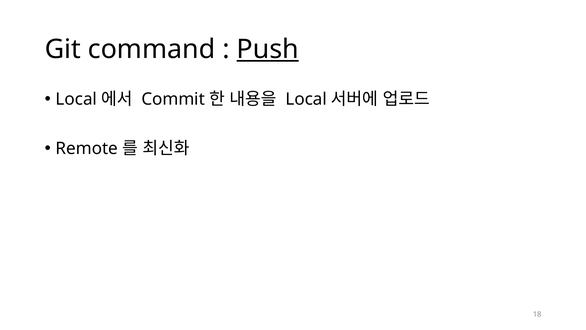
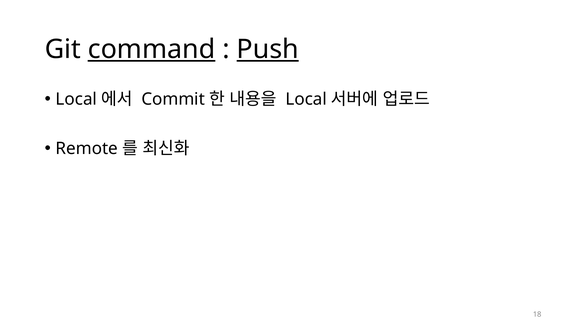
command underline: none -> present
